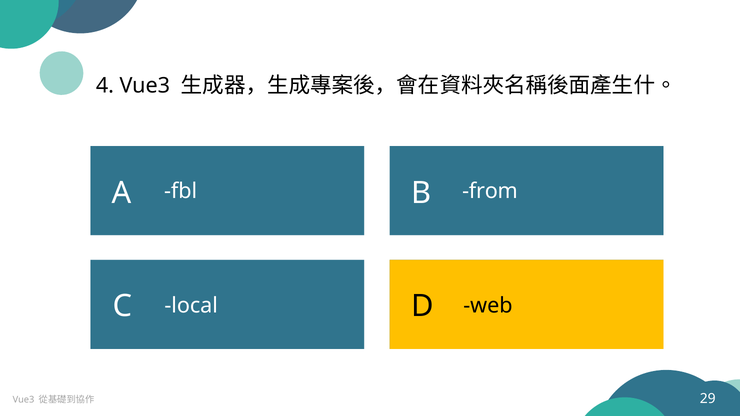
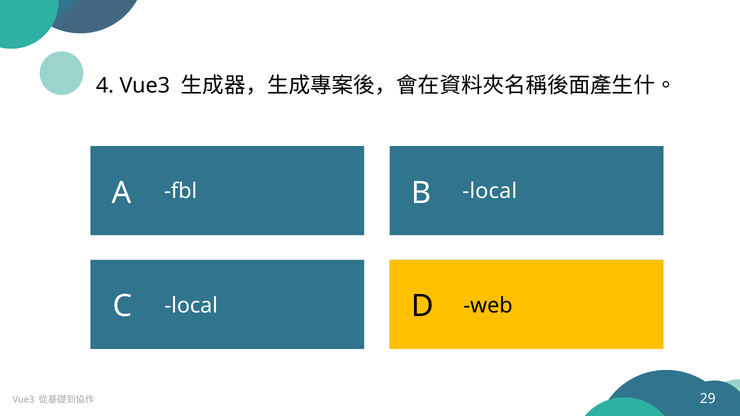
B from: from -> local
